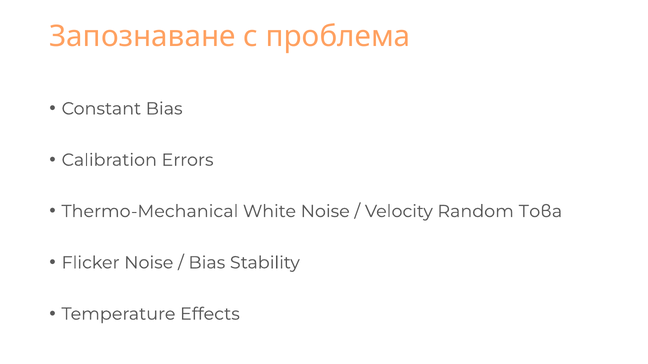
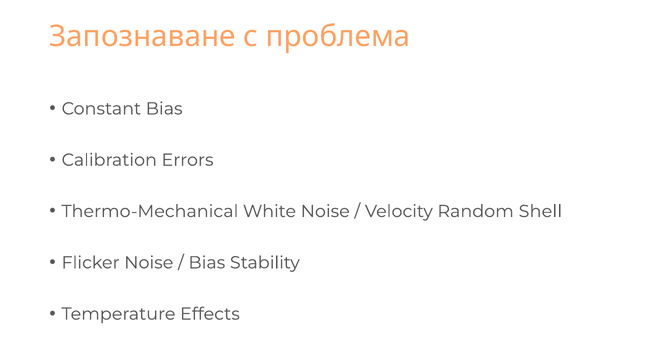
Това: Това -> Shell
